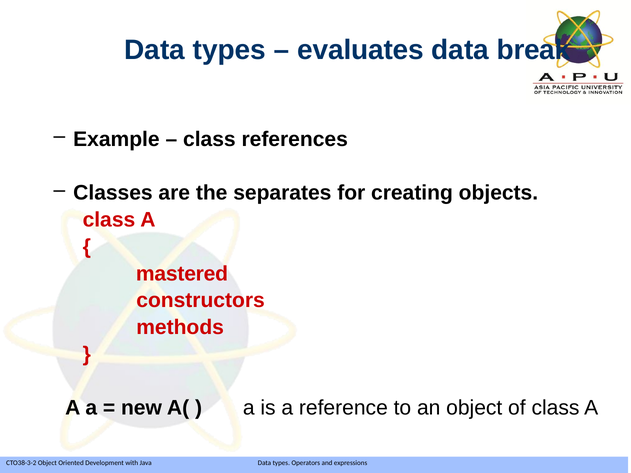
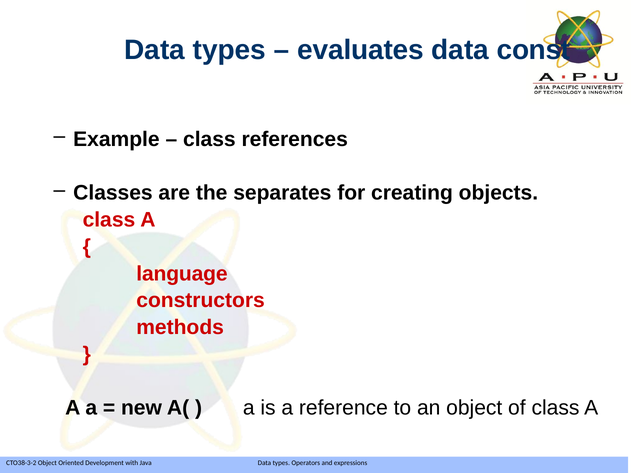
break: break -> const
mastered: mastered -> language
